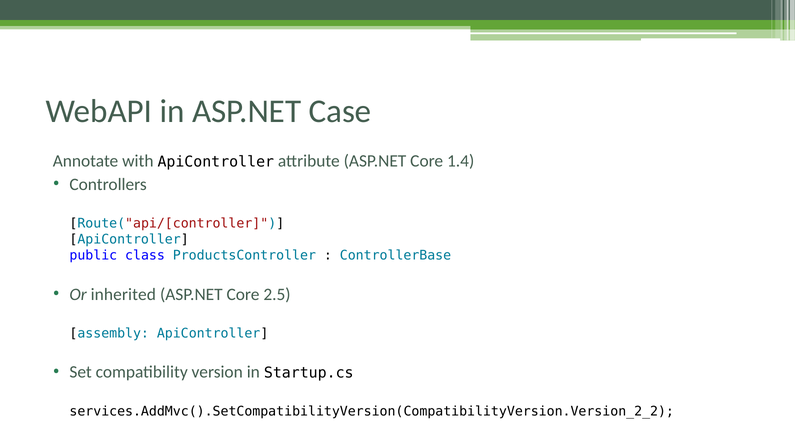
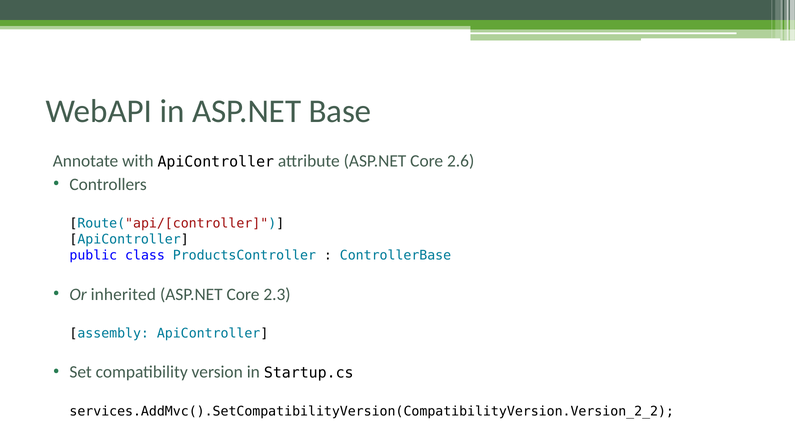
Case: Case -> Base
1.4: 1.4 -> 2.6
2.5: 2.5 -> 2.3
